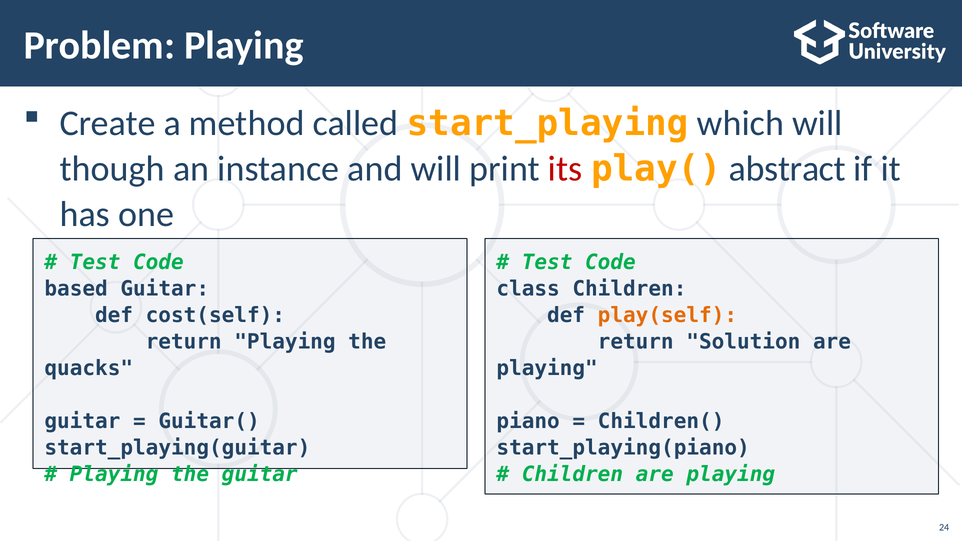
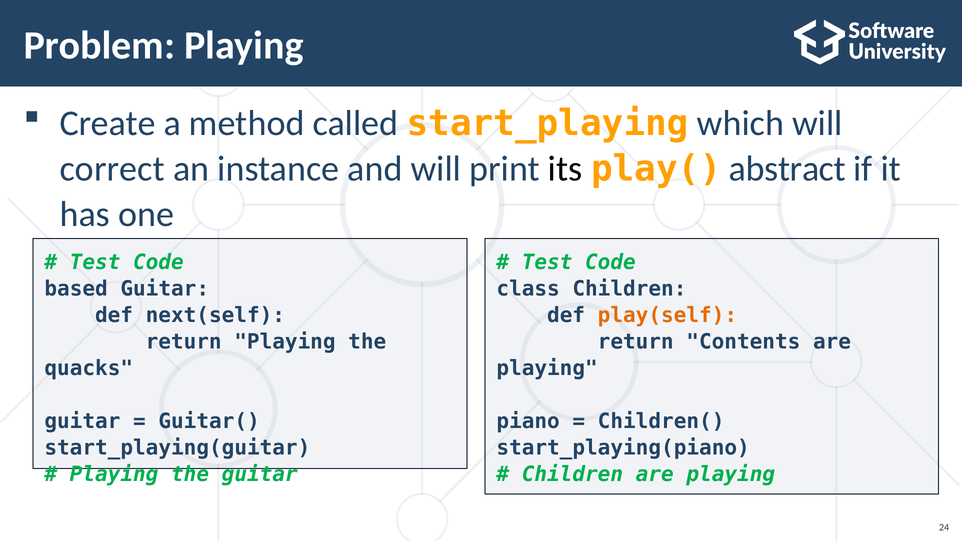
though: though -> correct
its colour: red -> black
cost(self: cost(self -> next(self
Solution: Solution -> Contents
